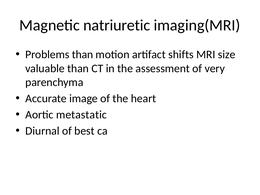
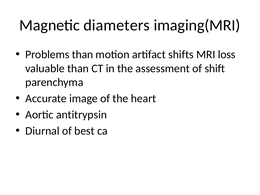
natriuretic: natriuretic -> diameters
size: size -> loss
very: very -> shift
metastatic: metastatic -> antitrypsin
